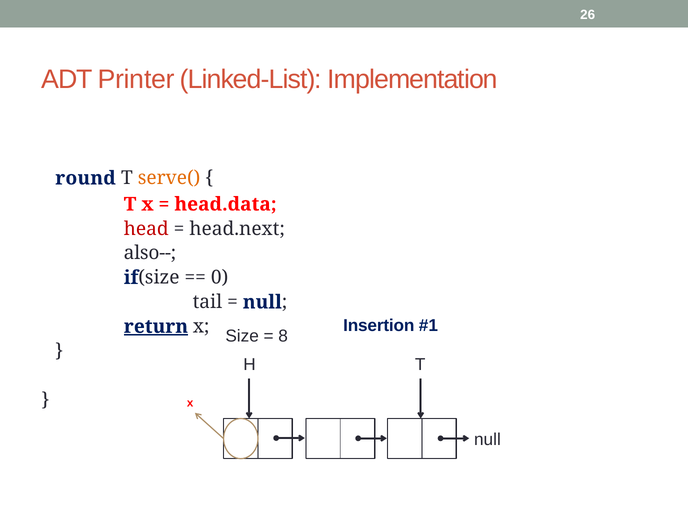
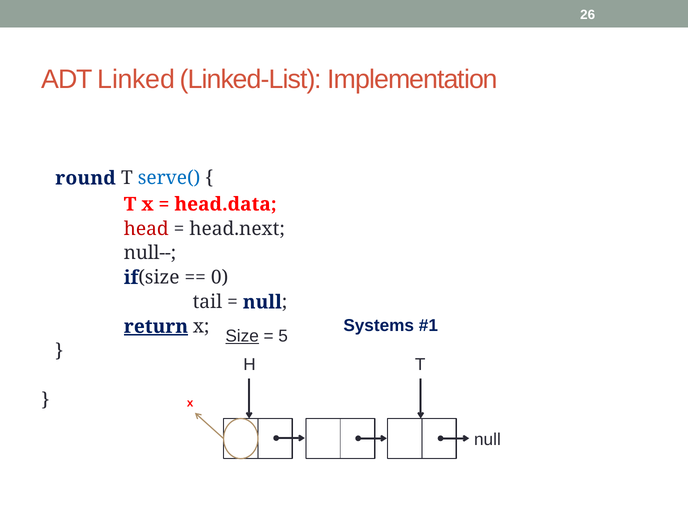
Printer: Printer -> Linked
serve( colour: orange -> blue
also--: also-- -> null--
Insertion: Insertion -> Systems
Size underline: none -> present
8: 8 -> 5
